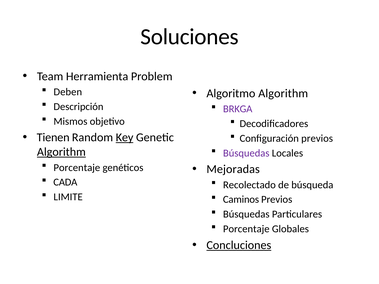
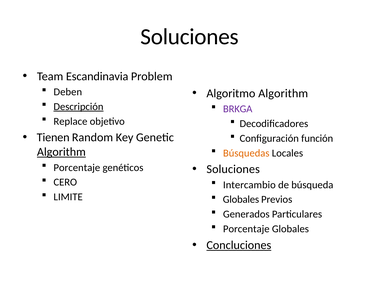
Herramienta: Herramienta -> Escandinavia
Descripción underline: none -> present
Mismos: Mismos -> Replace
Key underline: present -> none
Configuración previos: previos -> función
Búsquedas at (246, 153) colour: purple -> orange
Mejoradas at (233, 169): Mejoradas -> Soluciones
CADA: CADA -> CERO
Recolectado: Recolectado -> Intercambio
Caminos at (241, 200): Caminos -> Globales
Búsquedas at (246, 214): Búsquedas -> Generados
